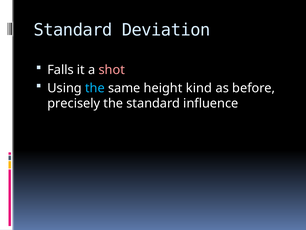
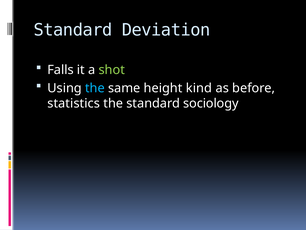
shot colour: pink -> light green
precisely: precisely -> statistics
influence: influence -> sociology
